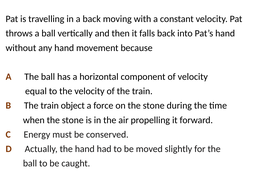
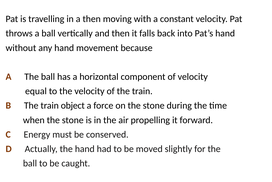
a back: back -> then
